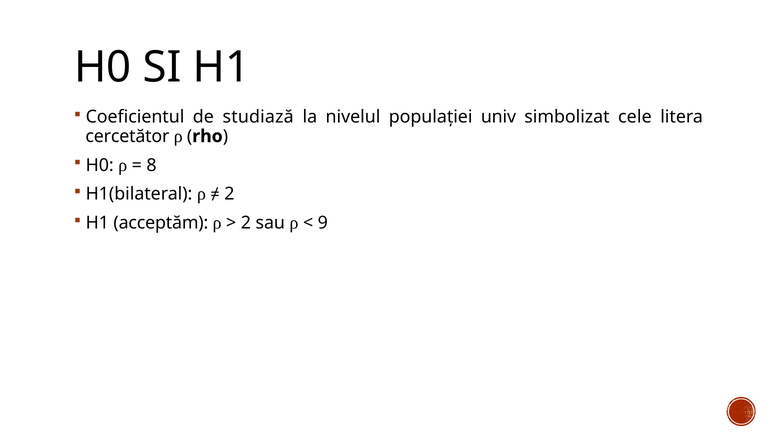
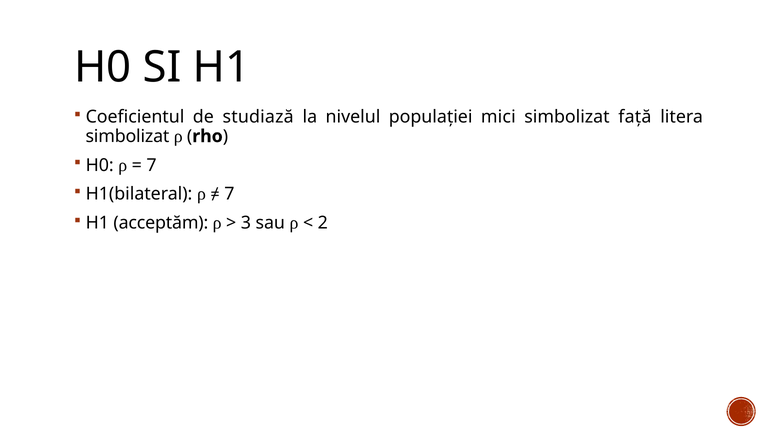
univ: univ -> mici
cele: cele -> față
cercetător at (127, 136): cercetător -> simbolizat
8 at (152, 165): 8 -> 7
2 at (229, 194): 2 -> 7
2 at (246, 223): 2 -> 3
9: 9 -> 2
